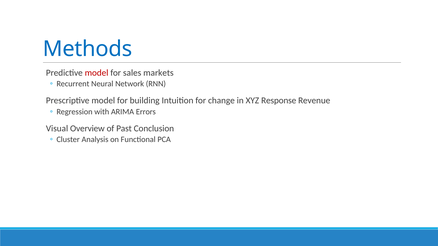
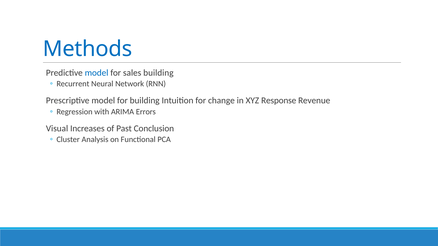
model at (97, 73) colour: red -> blue
sales markets: markets -> building
Overview: Overview -> Increases
